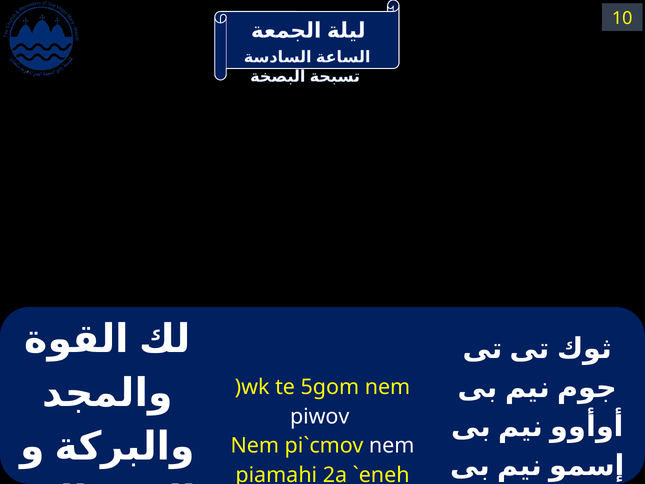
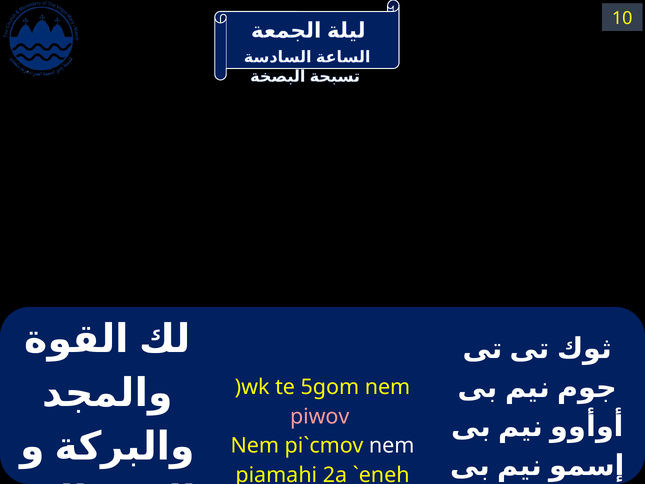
piwov colour: white -> pink
